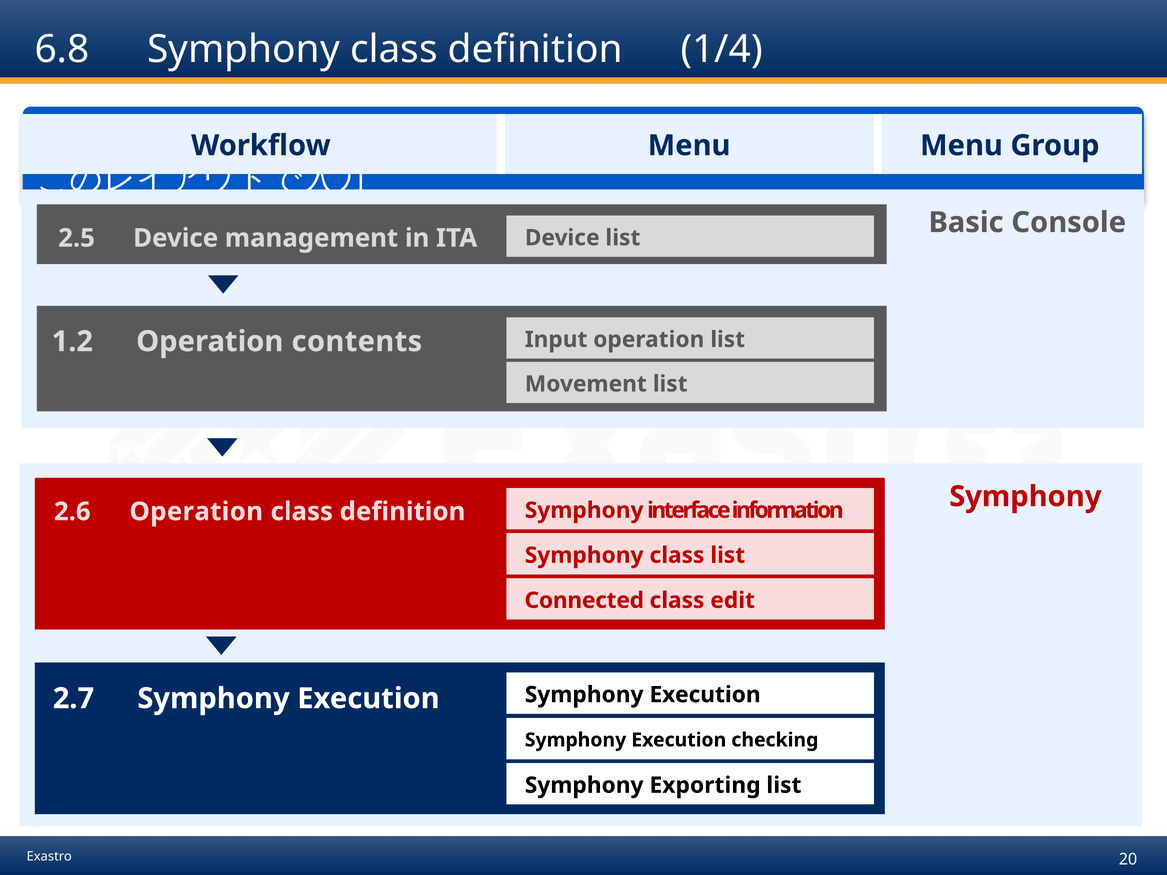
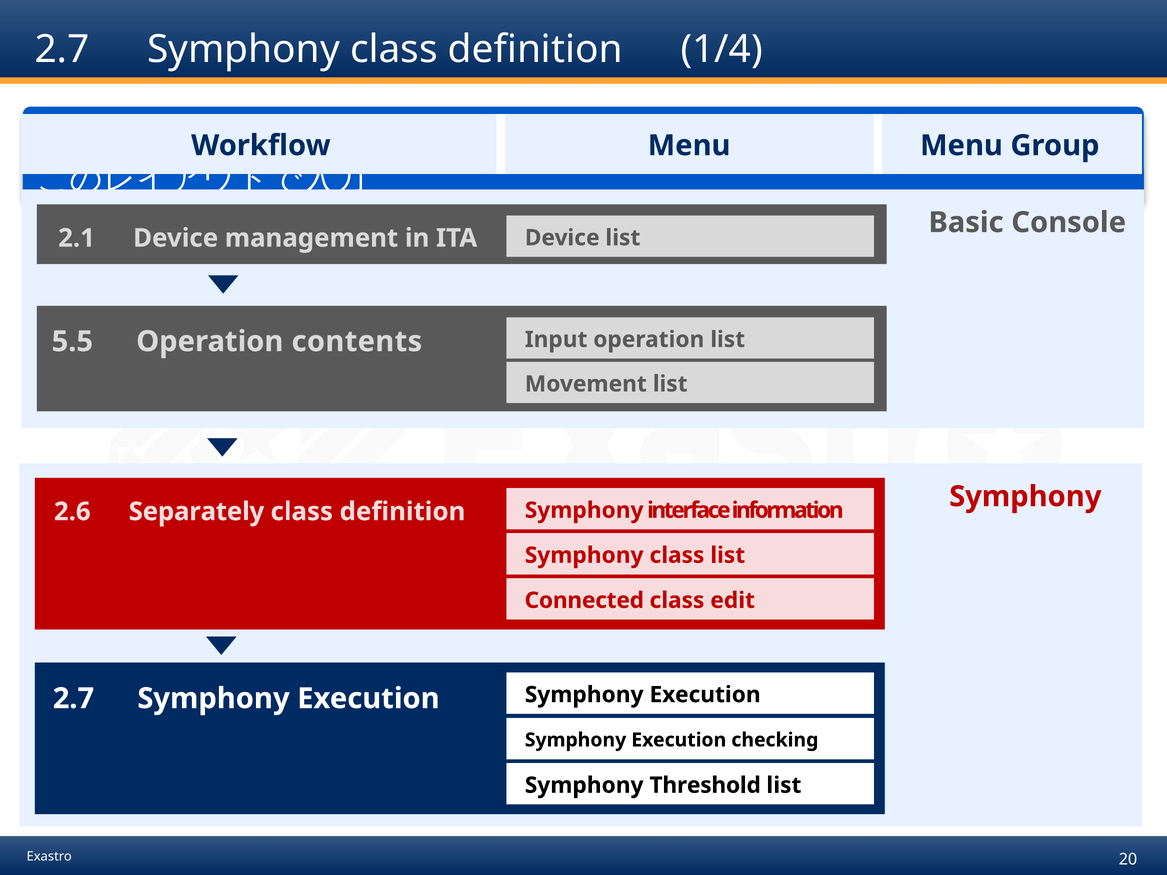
6.8 at (62, 50): 6.8 -> 2.7
2.5: 2.5 -> 2.1
1.2: 1.2 -> 5.5
2.6 Operation: Operation -> Separately
Exporting: Exporting -> Threshold
